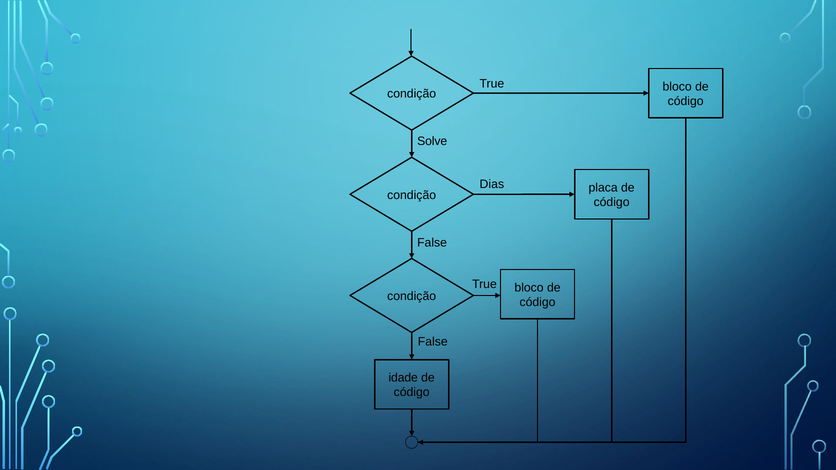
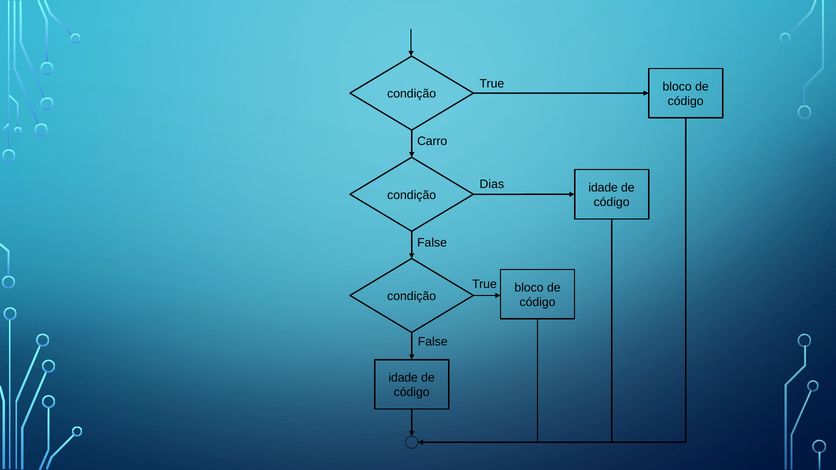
Solve: Solve -> Carro
placa at (603, 188): placa -> idade
